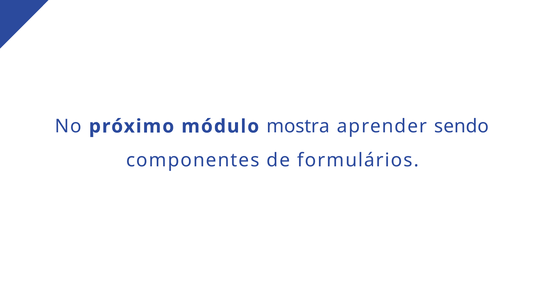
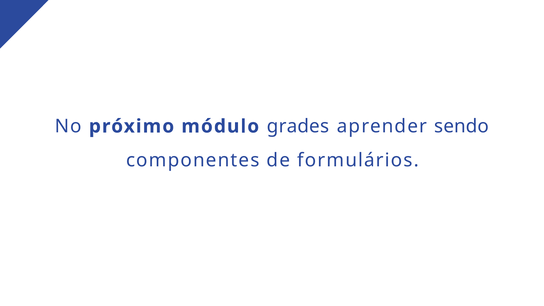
mostra: mostra -> grades
